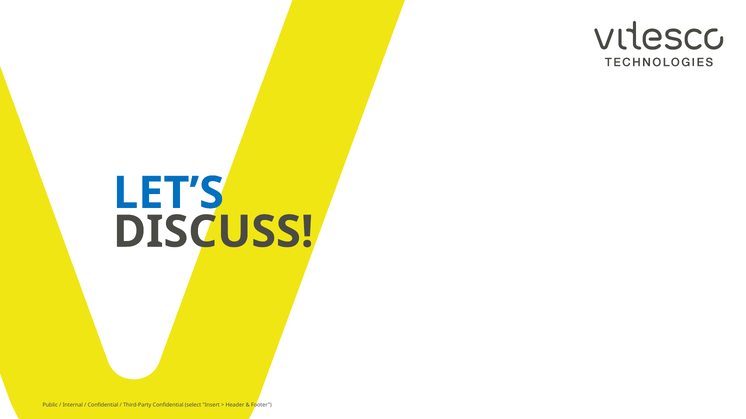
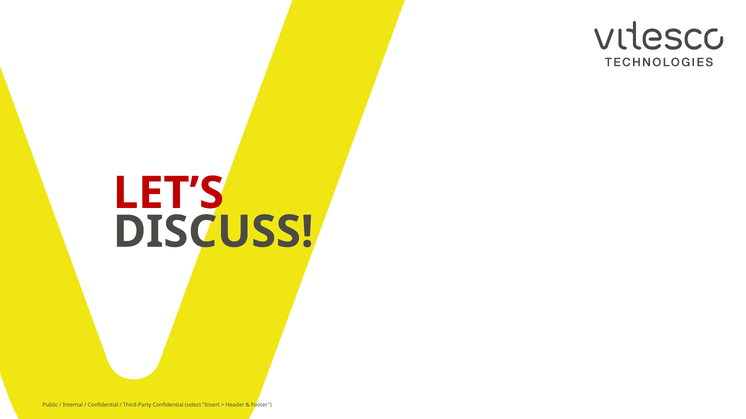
LET’S colour: blue -> red
